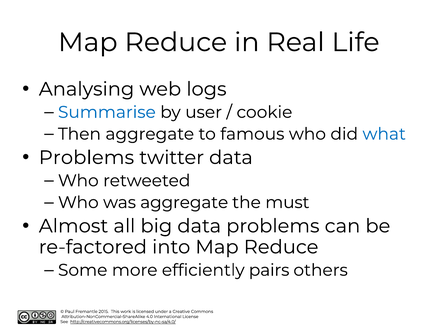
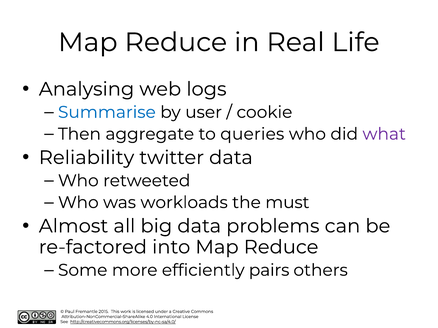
famous: famous -> queries
what colour: blue -> purple
Problems at (86, 158): Problems -> Reliability
was aggregate: aggregate -> workloads
